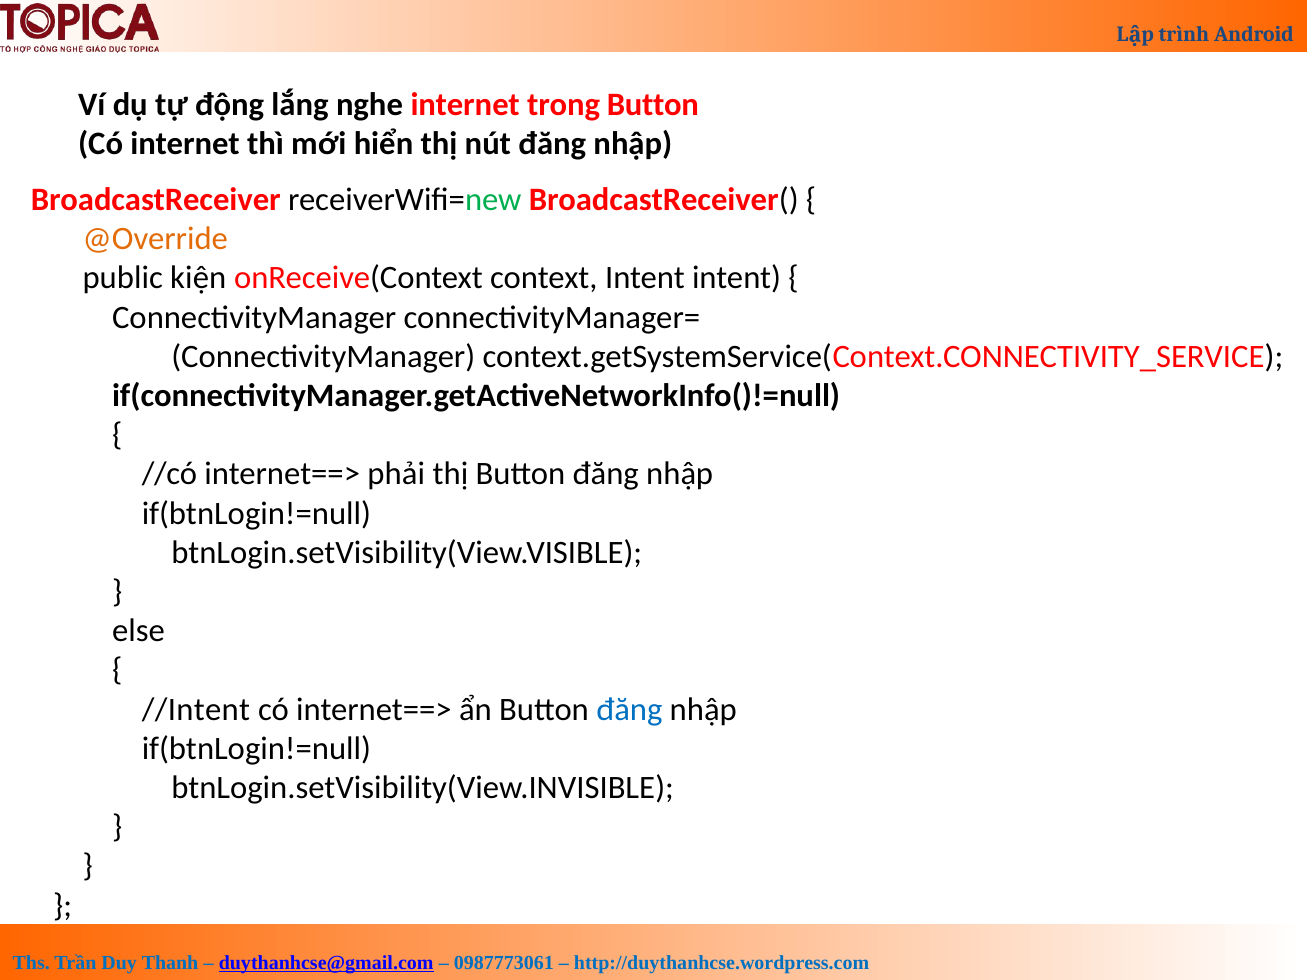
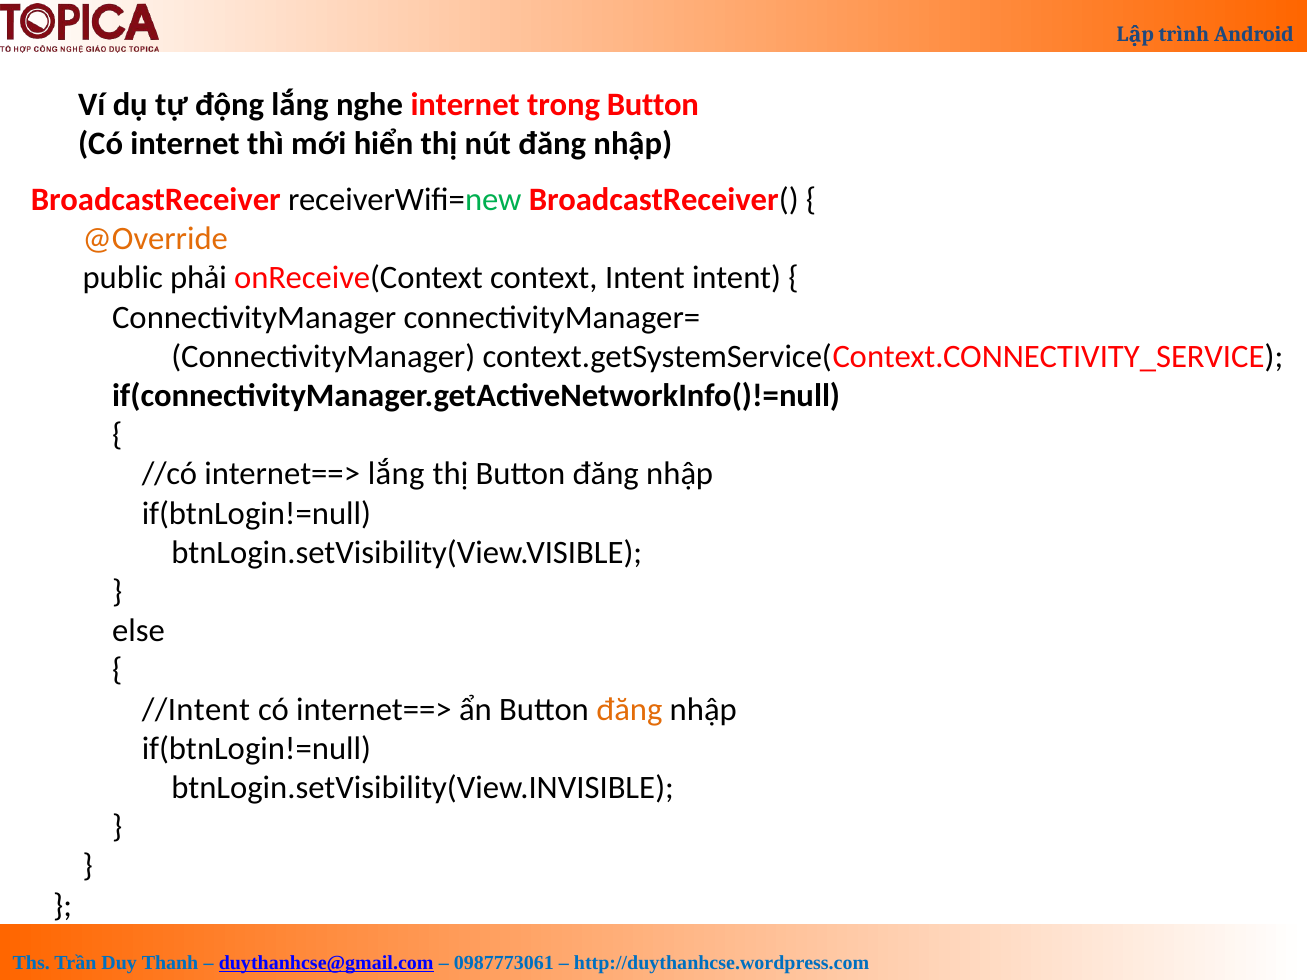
kiện: kiện -> phải
internet==> phải: phải -> lắng
đăng at (629, 710) colour: blue -> orange
